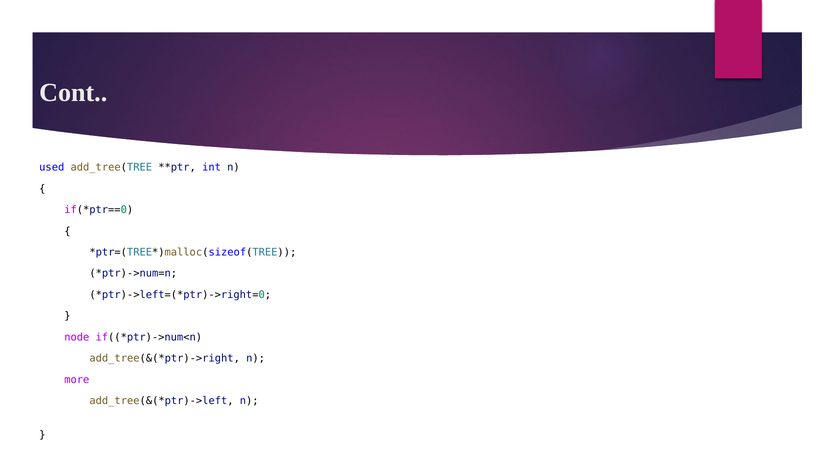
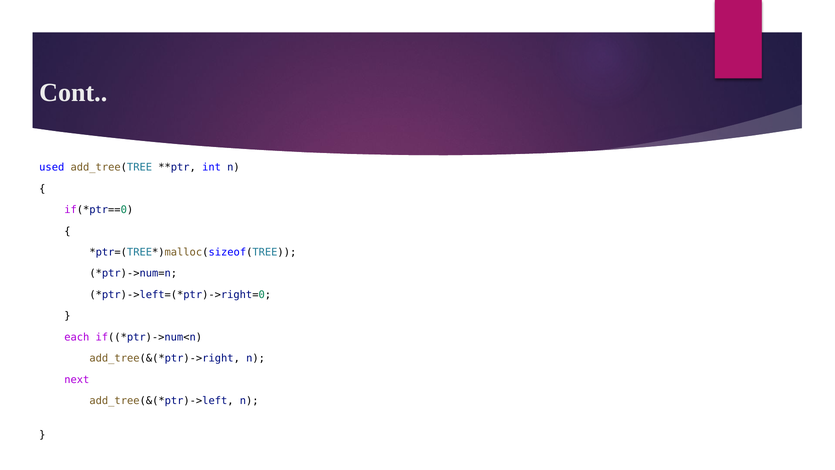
node: node -> each
more: more -> next
